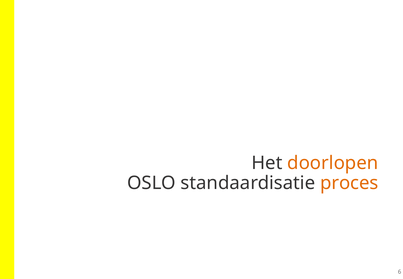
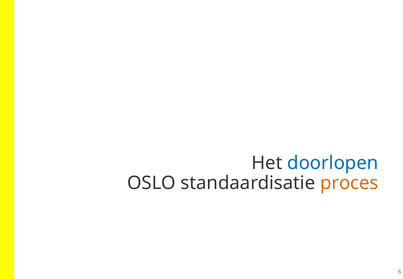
doorlopen colour: orange -> blue
